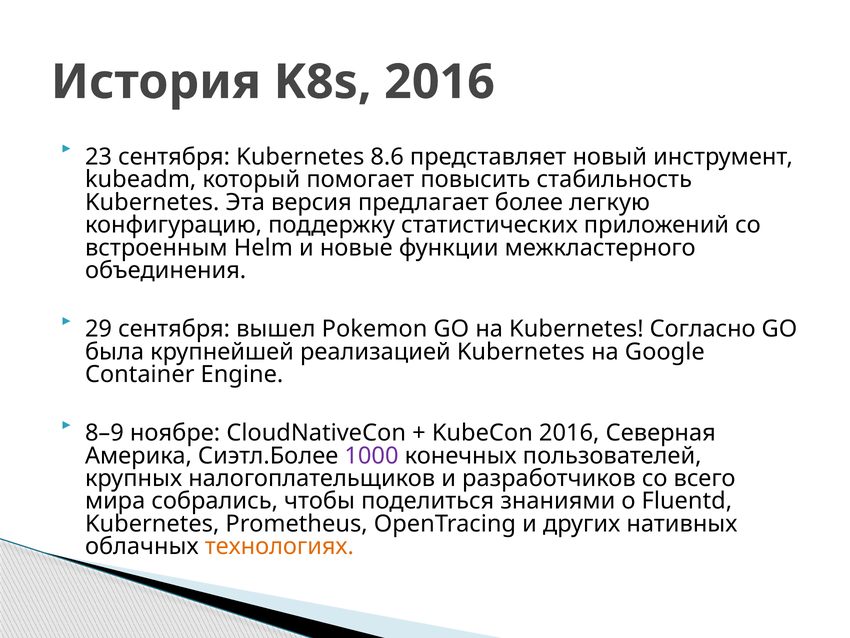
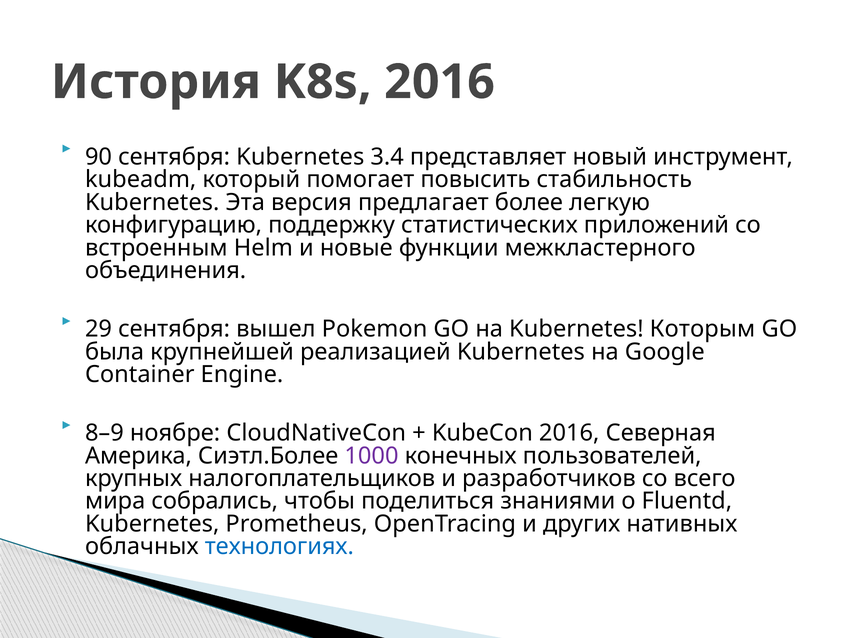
23: 23 -> 90
8.6: 8.6 -> 3.4
Согласно: Согласно -> Которым
технологиях colour: orange -> blue
